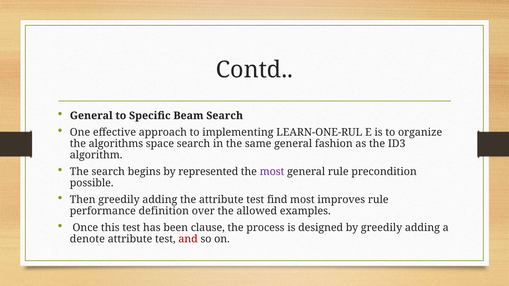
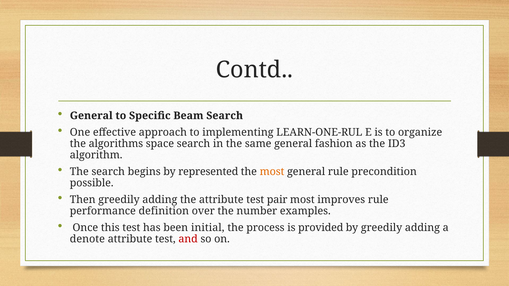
most at (272, 172) colour: purple -> orange
find: find -> pair
allowed: allowed -> number
clause: clause -> initial
designed: designed -> provided
